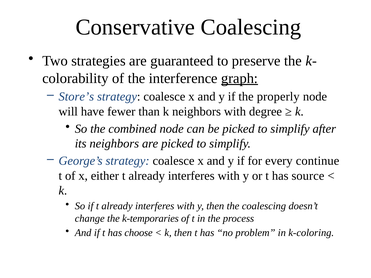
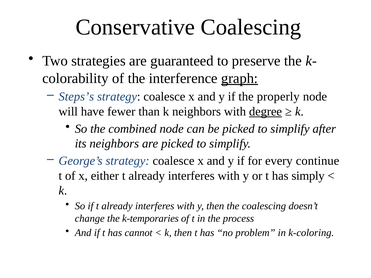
Store’s: Store’s -> Steps’s
degree underline: none -> present
source: source -> simply
choose: choose -> cannot
